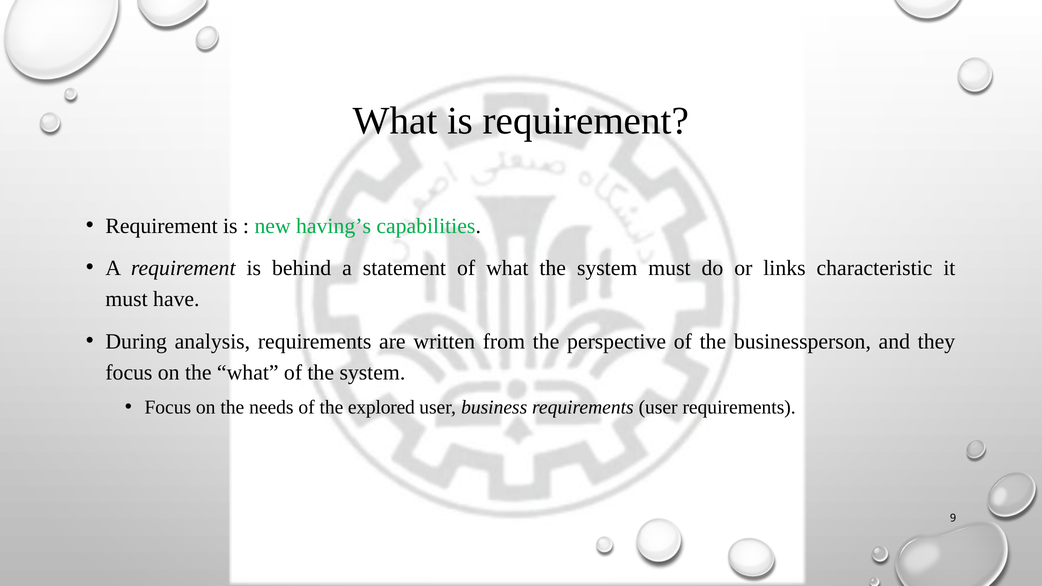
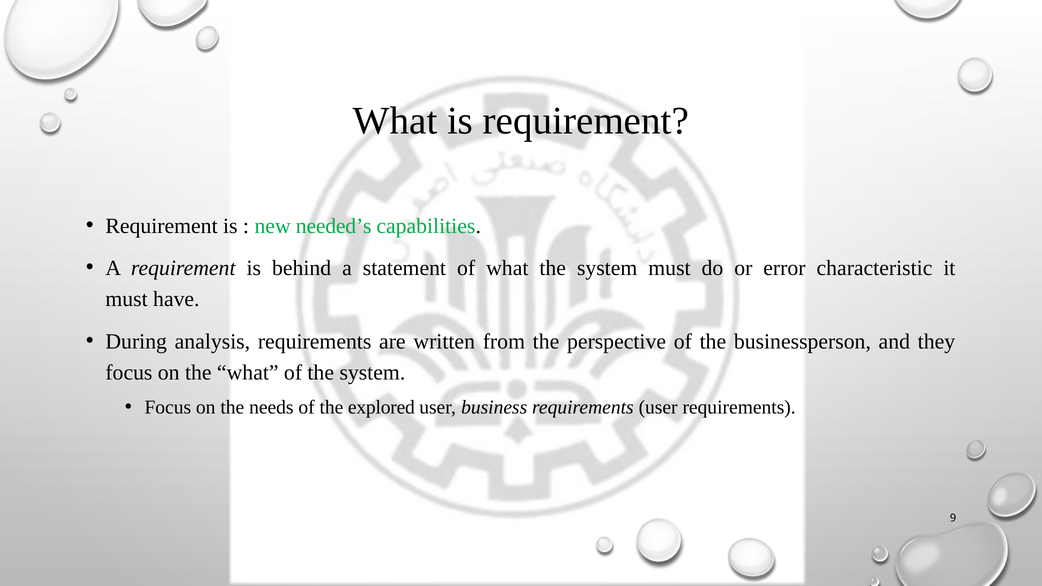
having’s: having’s -> needed’s
links: links -> error
